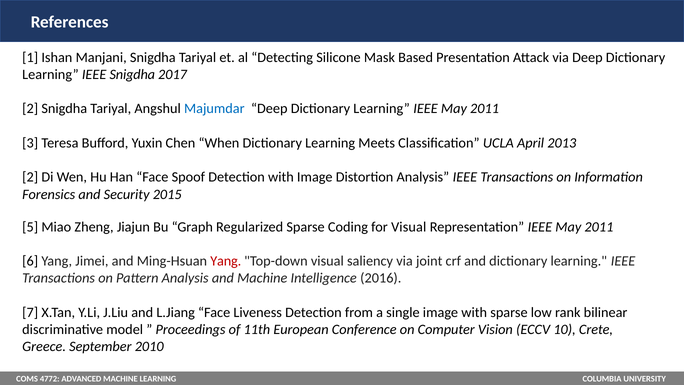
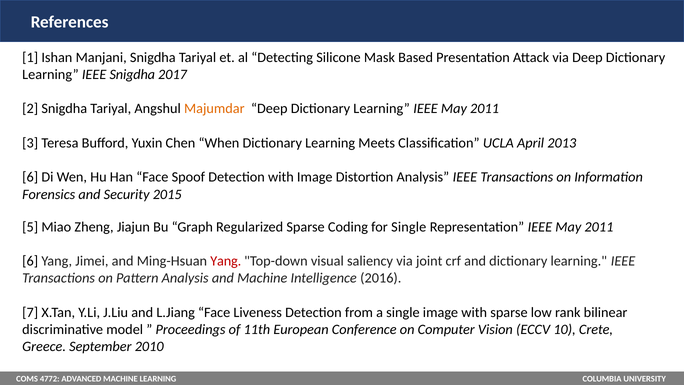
Majumdar colour: blue -> orange
2 at (30, 177): 2 -> 6
for Visual: Visual -> Single
